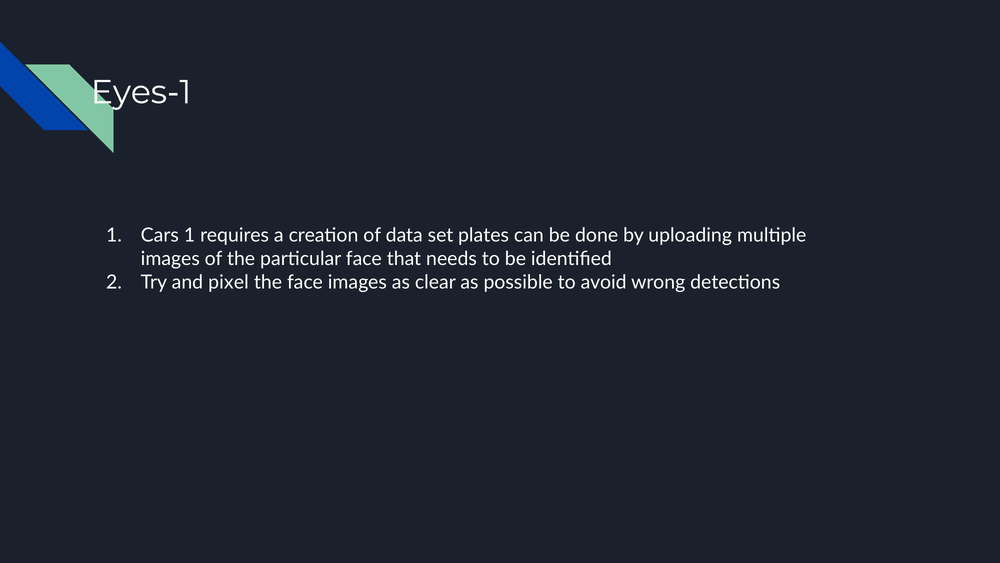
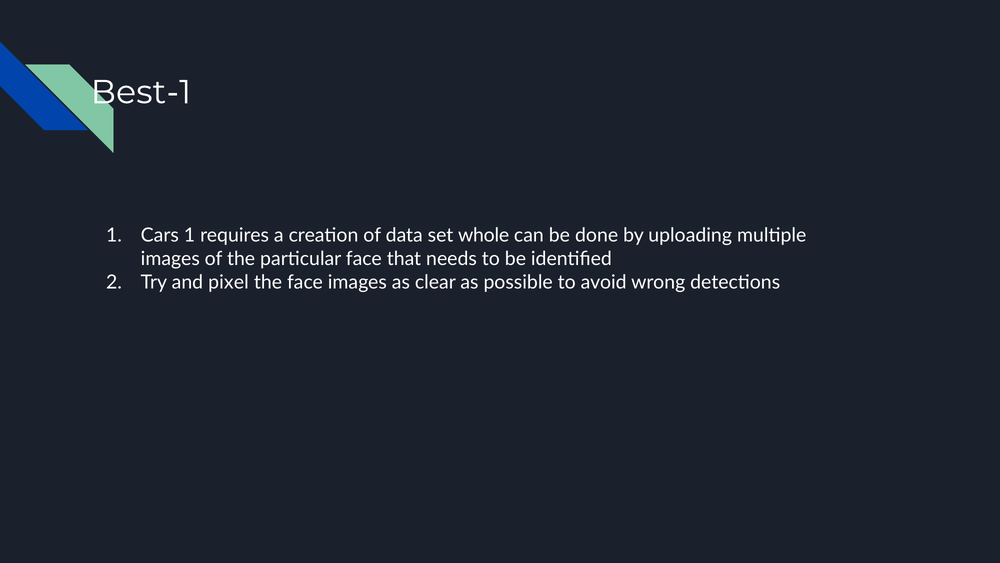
Eyes-1: Eyes-1 -> Best-1
plates: plates -> whole
